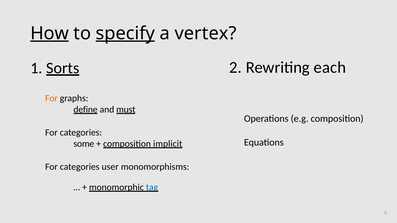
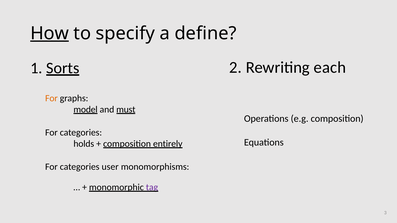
specify underline: present -> none
vertex: vertex -> define
define: define -> model
some: some -> holds
implicit: implicit -> entirely
tag colour: blue -> purple
